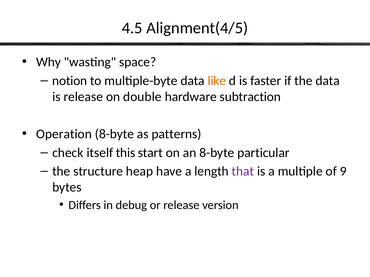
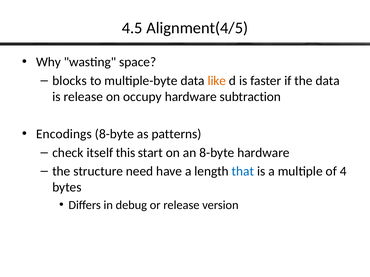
notion: notion -> blocks
double: double -> occupy
Operation: Operation -> Encodings
8-byte particular: particular -> hardware
heap: heap -> need
that colour: purple -> blue
9: 9 -> 4
